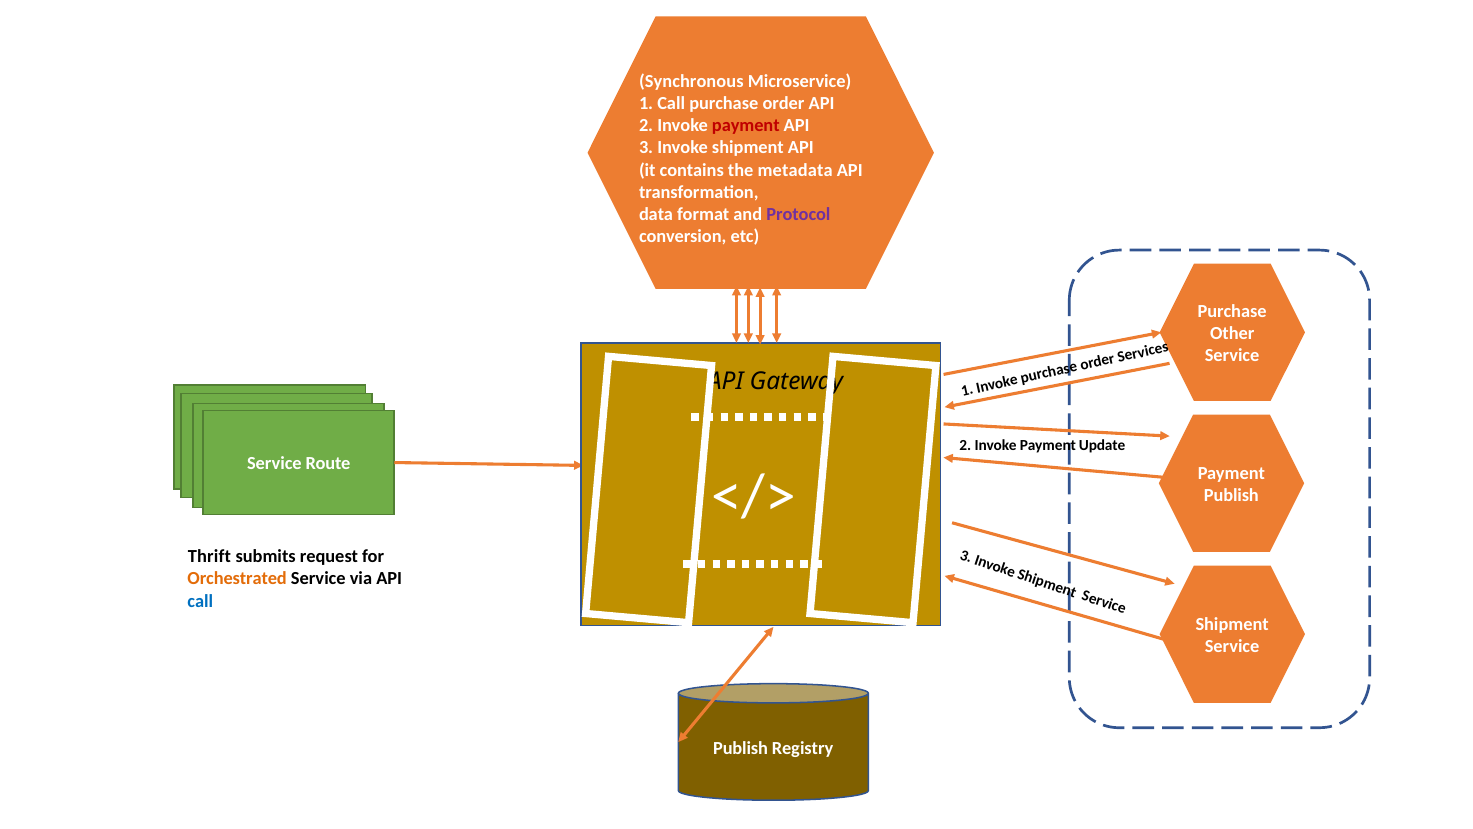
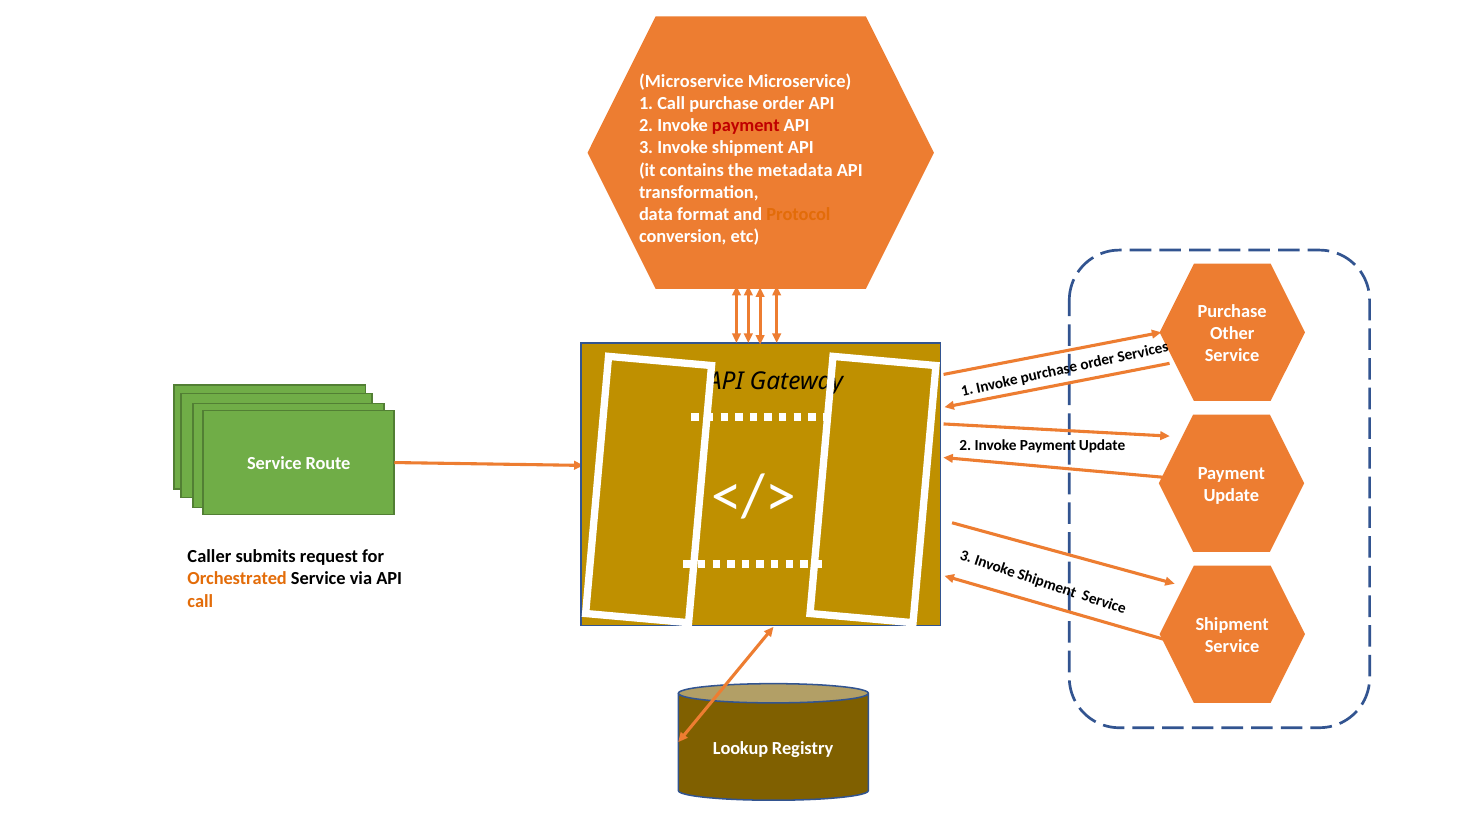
Synchronous at (691, 81): Synchronous -> Microservice
Protocol colour: purple -> orange
Publish at (1231, 495): Publish -> Update
Thrift: Thrift -> Caller
call at (200, 601) colour: blue -> orange
Publish at (741, 748): Publish -> Lookup
